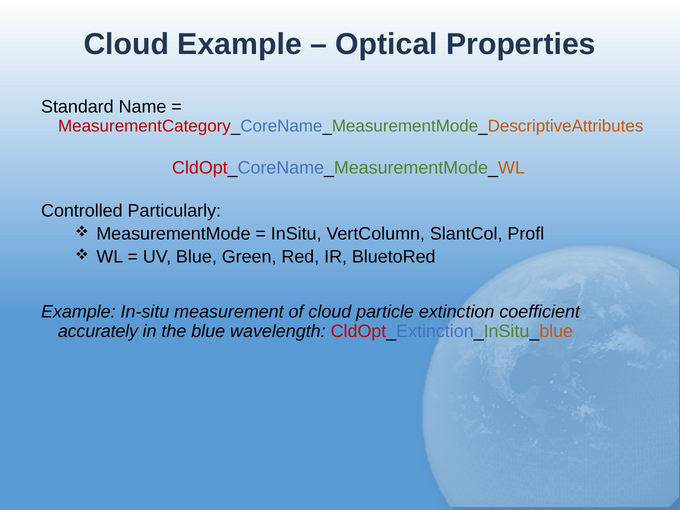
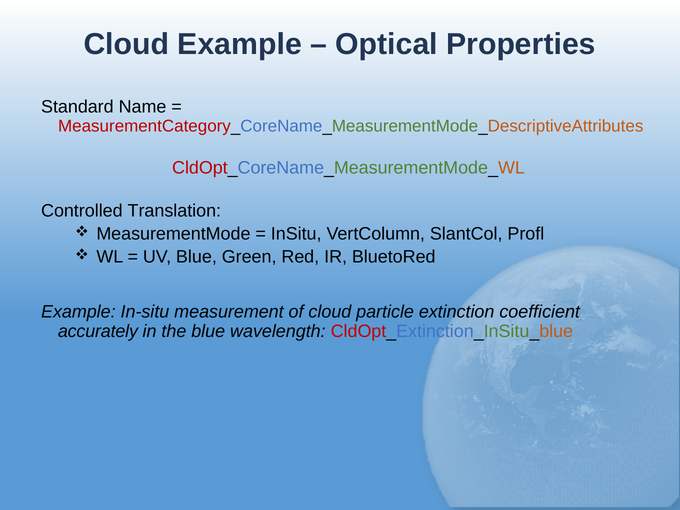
Particularly: Particularly -> Translation
